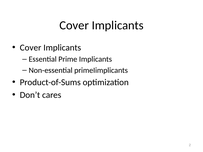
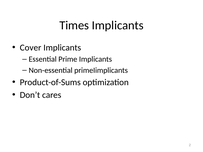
Cover at (74, 25): Cover -> Times
